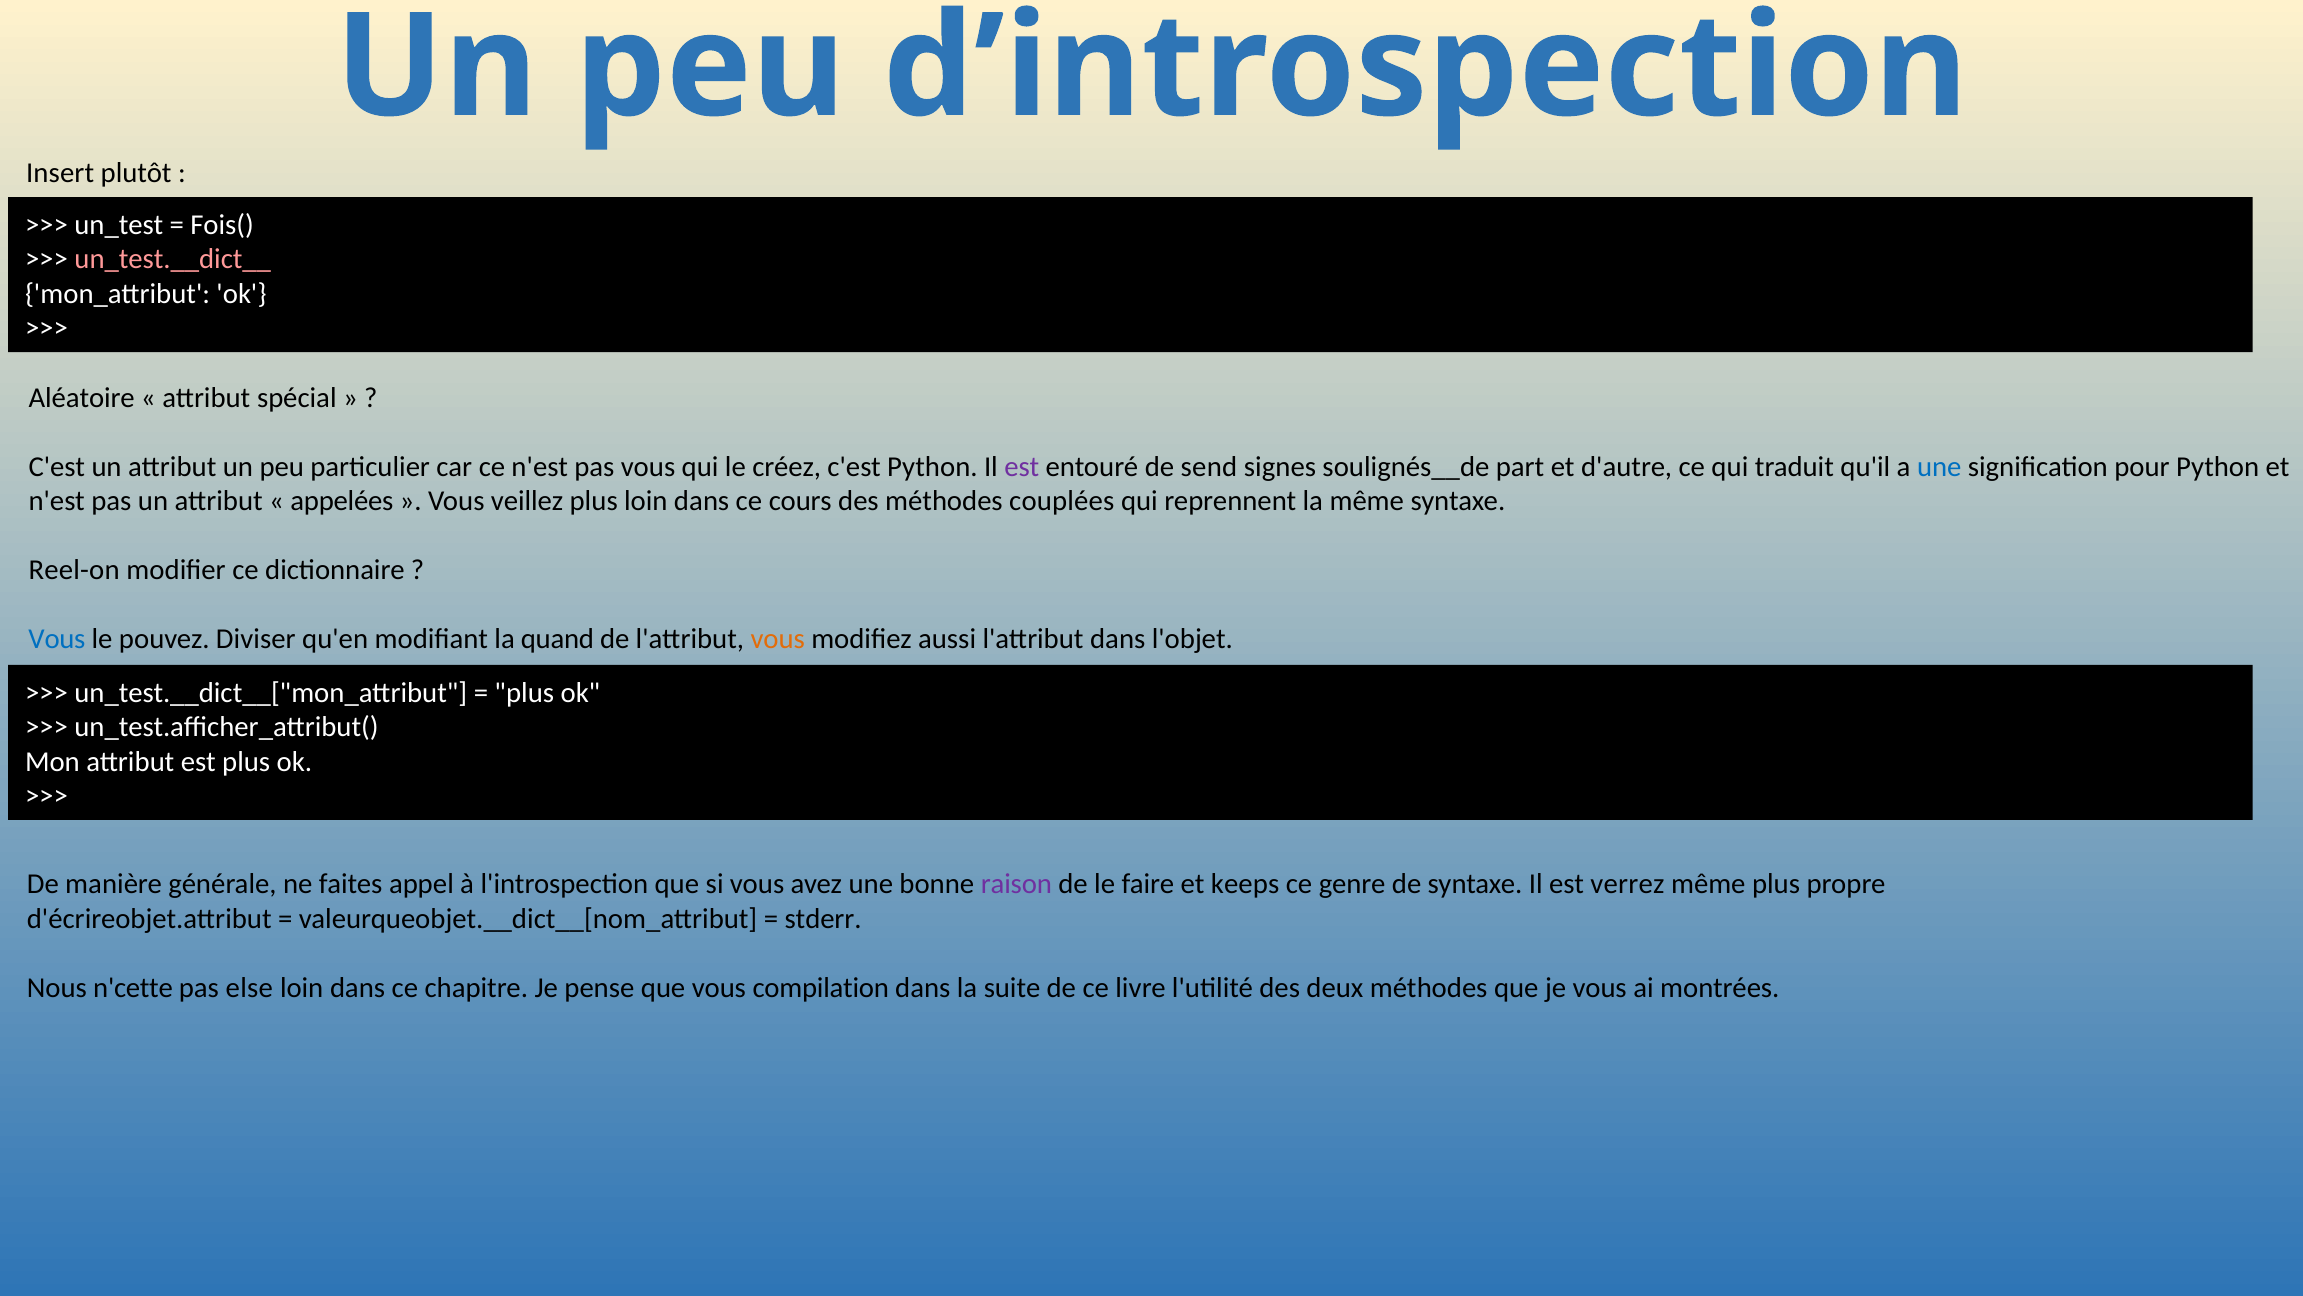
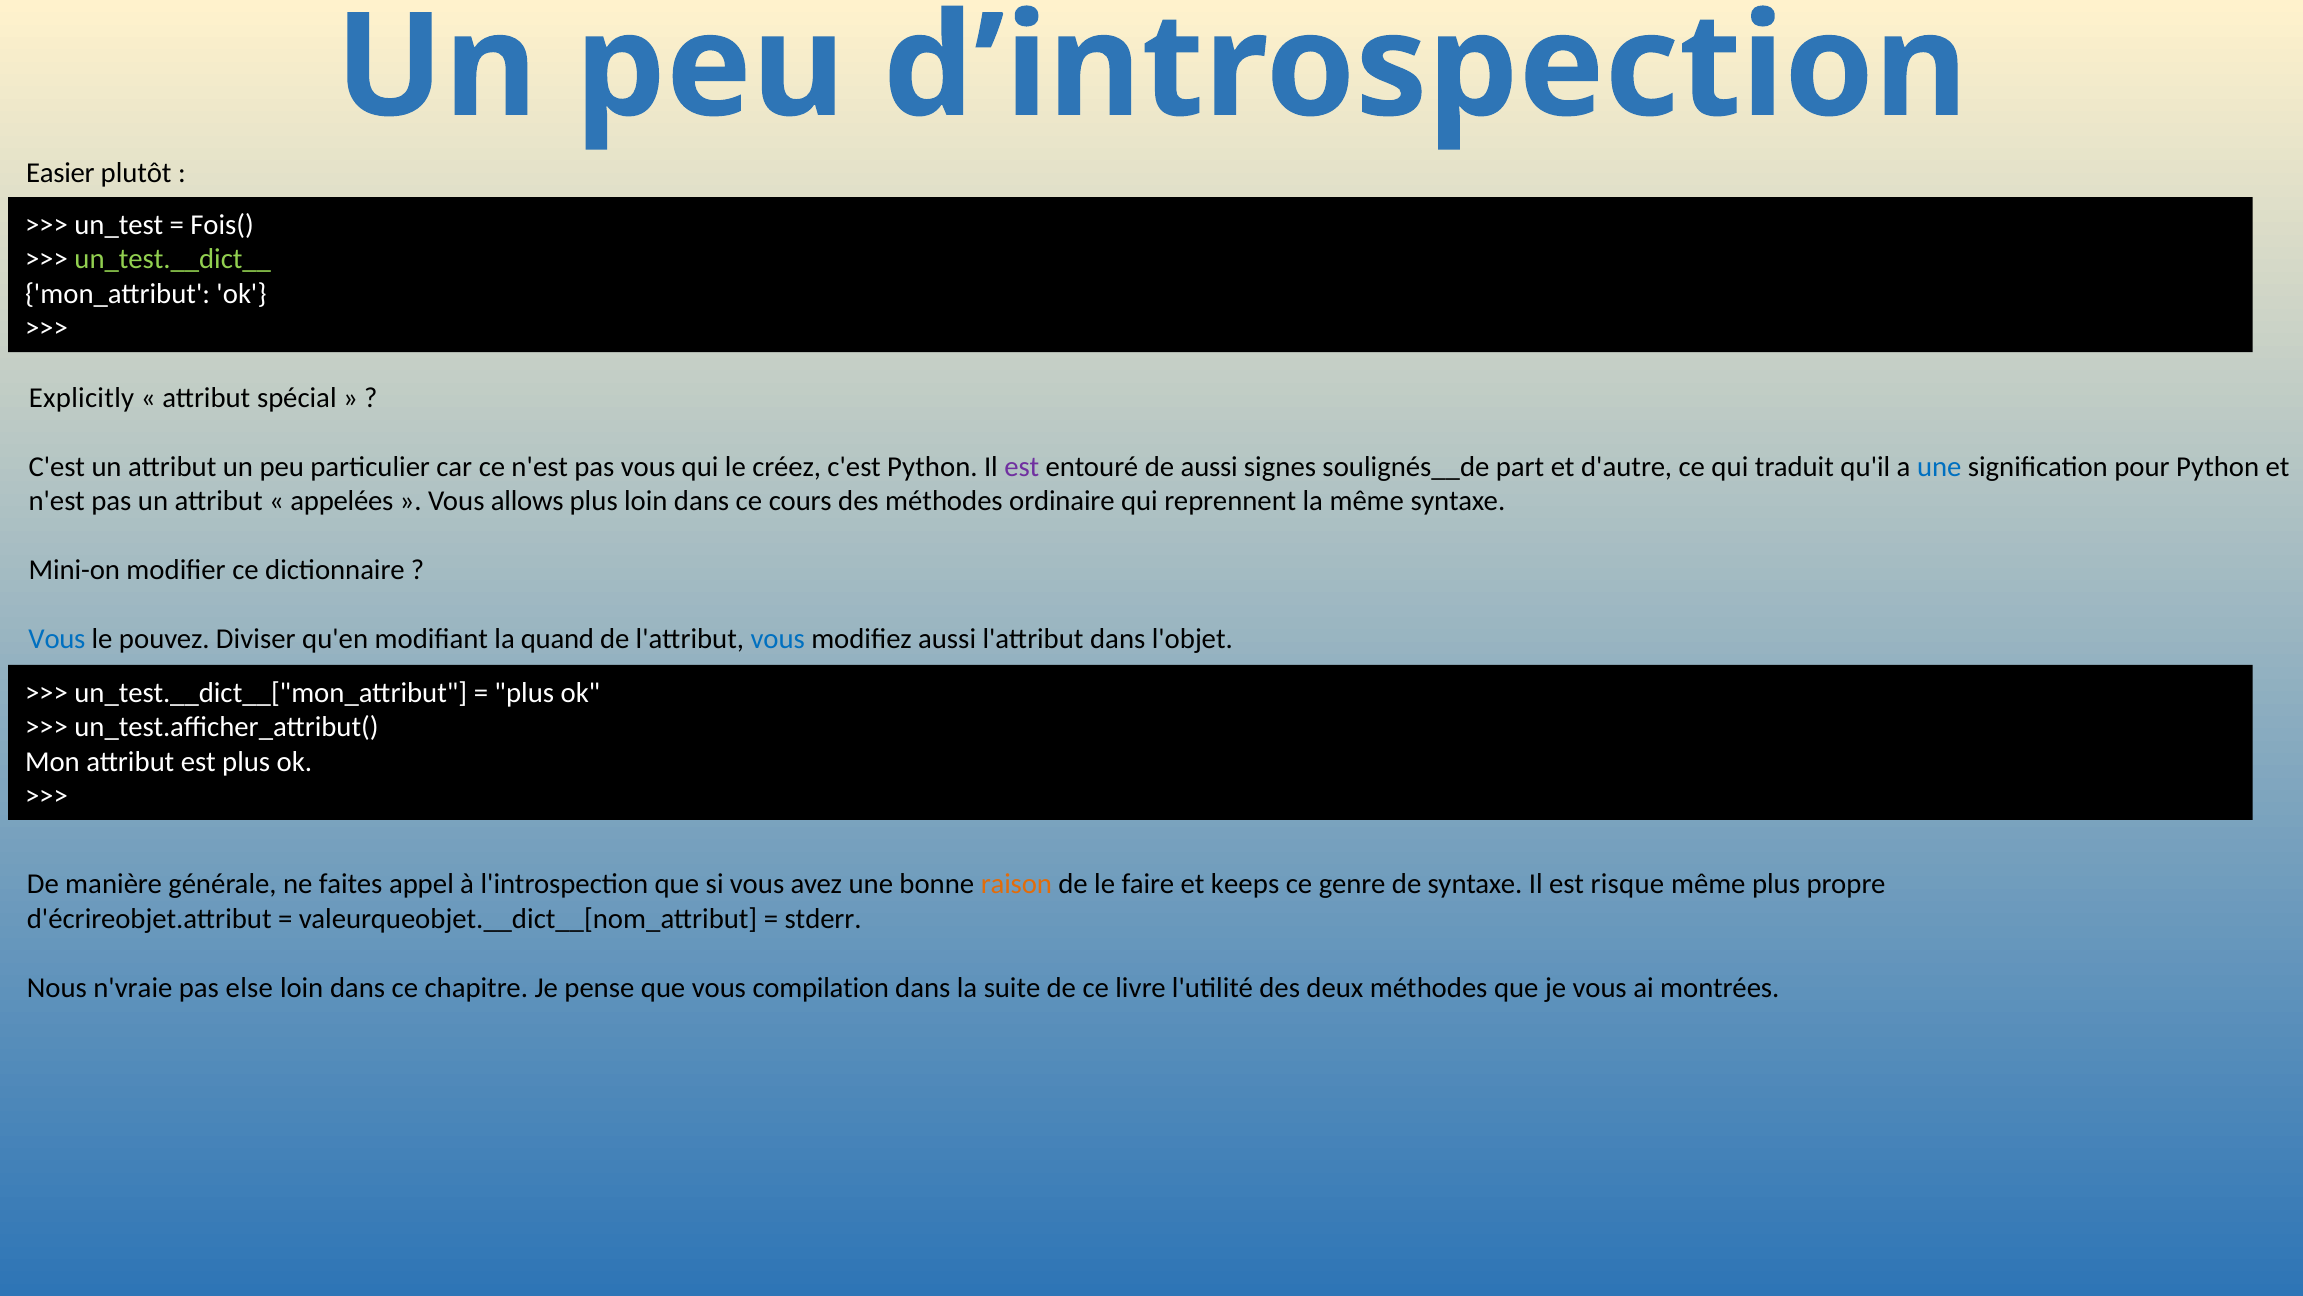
Insert: Insert -> Easier
un_test.__dict__ colour: pink -> light green
Aléatoire: Aléatoire -> Explicitly
de send: send -> aussi
veillez: veillez -> allows
couplées: couplées -> ordinaire
Reel-on: Reel-on -> Mini-on
vous at (778, 639) colour: orange -> blue
raison colour: purple -> orange
verrez: verrez -> risque
n'cette: n'cette -> n'vraie
